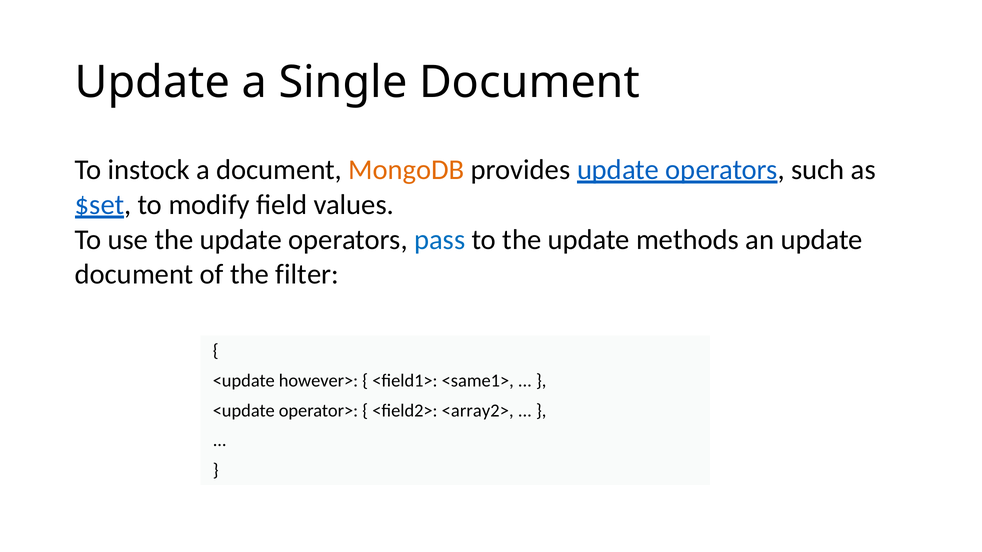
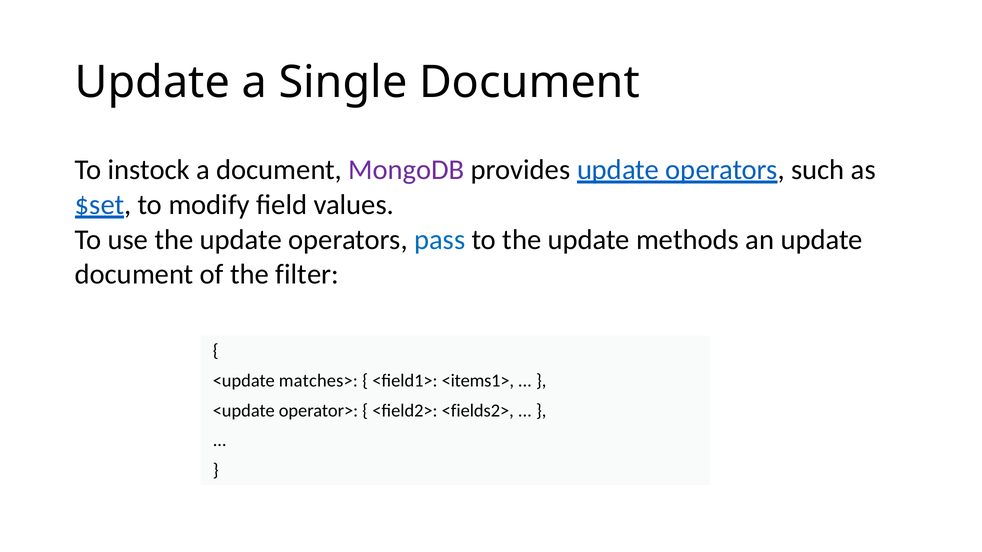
MongoDB colour: orange -> purple
however>: however> -> matches>
<same1>: <same1> -> <items1>
<array2>: <array2> -> <fields2>
